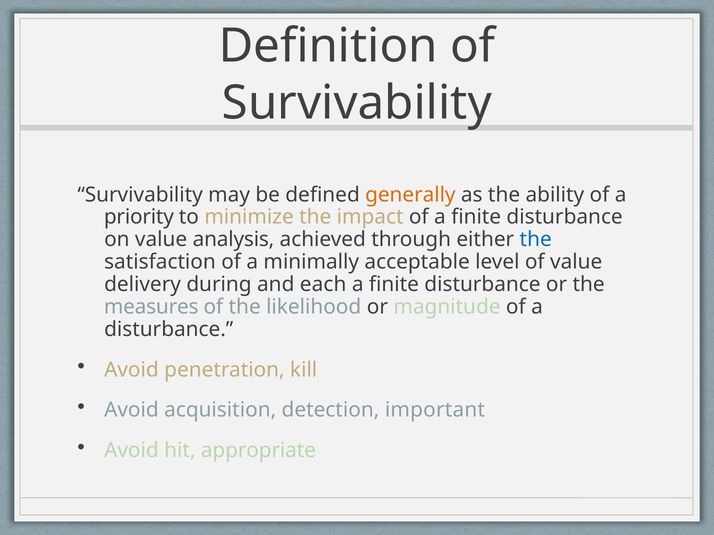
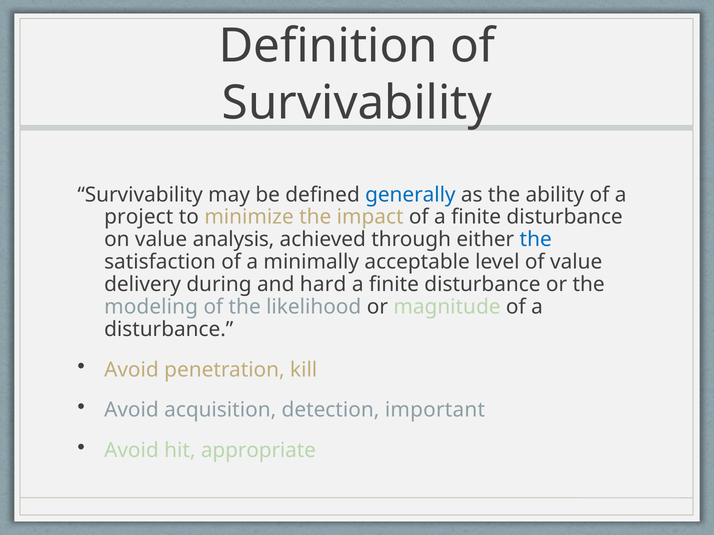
generally colour: orange -> blue
priority: priority -> project
each: each -> hard
measures: measures -> modeling
